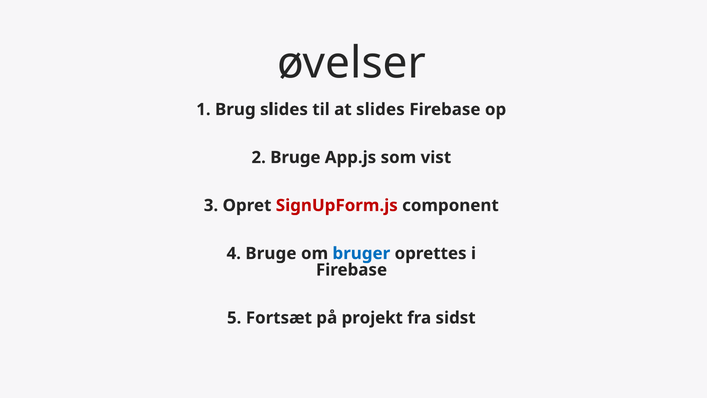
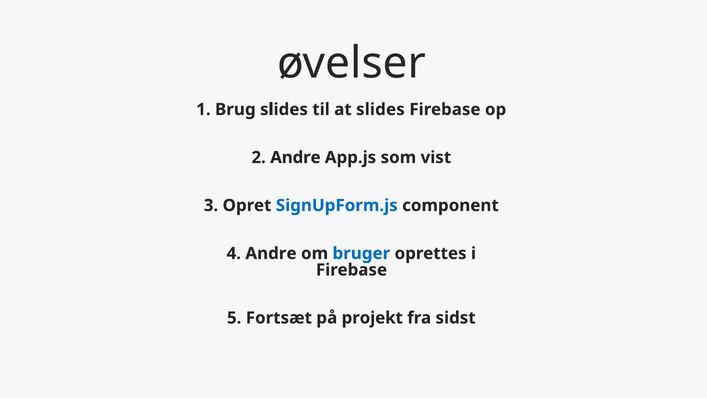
2 Bruge: Bruge -> Andre
SignUpForm.js colour: red -> blue
4 Bruge: Bruge -> Andre
